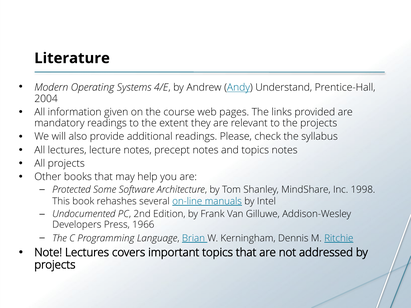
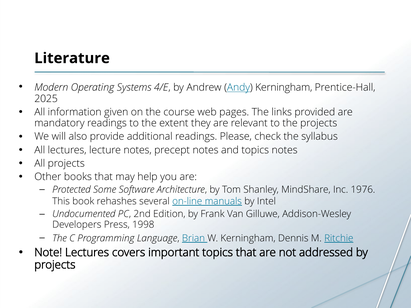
Andy Understand: Understand -> Kerningham
2004: 2004 -> 2025
1998: 1998 -> 1976
1966: 1966 -> 1998
